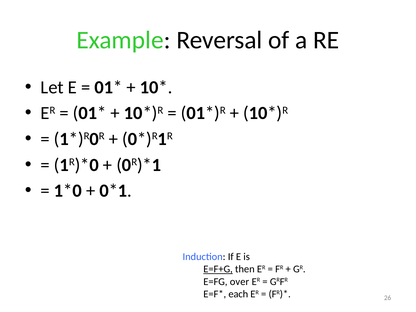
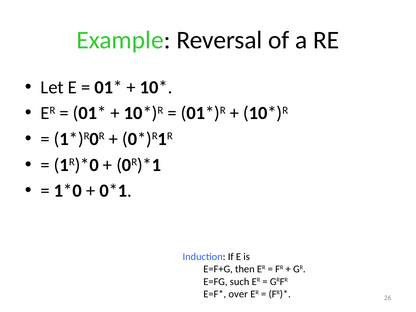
E=F+G underline: present -> none
over: over -> such
each: each -> over
